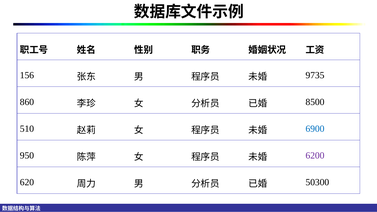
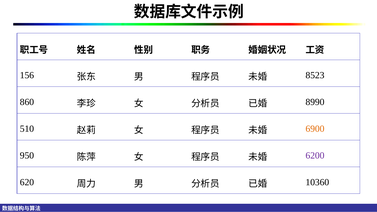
9735: 9735 -> 8523
8500: 8500 -> 8990
6900 colour: blue -> orange
50300: 50300 -> 10360
